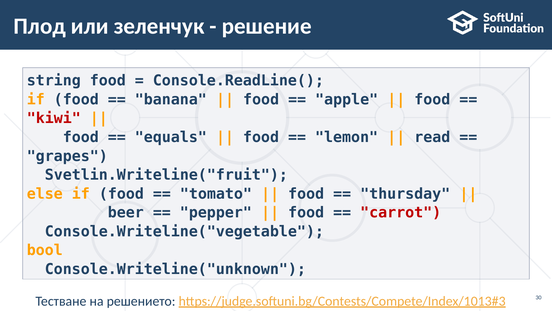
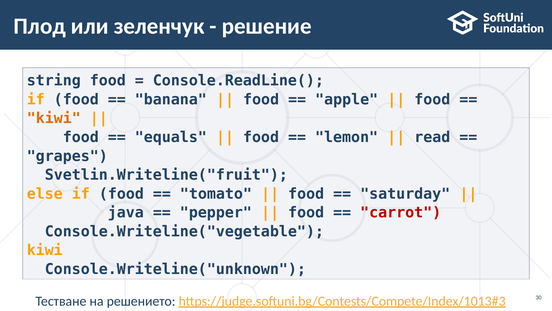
kiwi at (54, 118) colour: red -> orange
thursday: thursday -> saturday
beer: beer -> java
bool at (45, 250): bool -> kiwi
